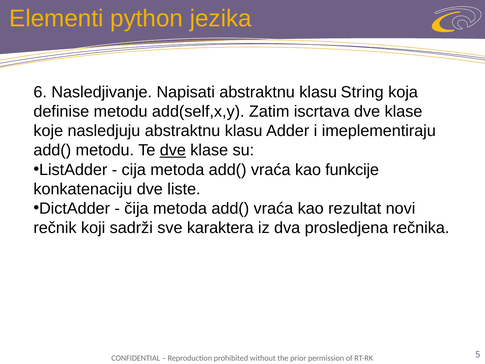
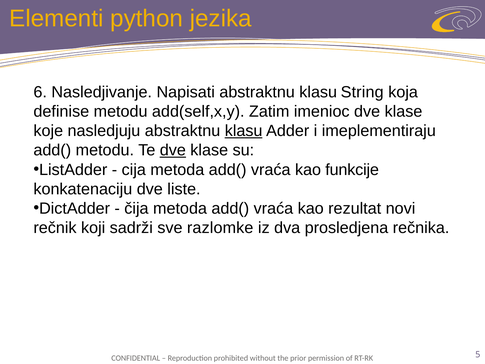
iscrtava: iscrtava -> imenioc
klasu at (244, 131) underline: none -> present
karaktera: karaktera -> razlomke
